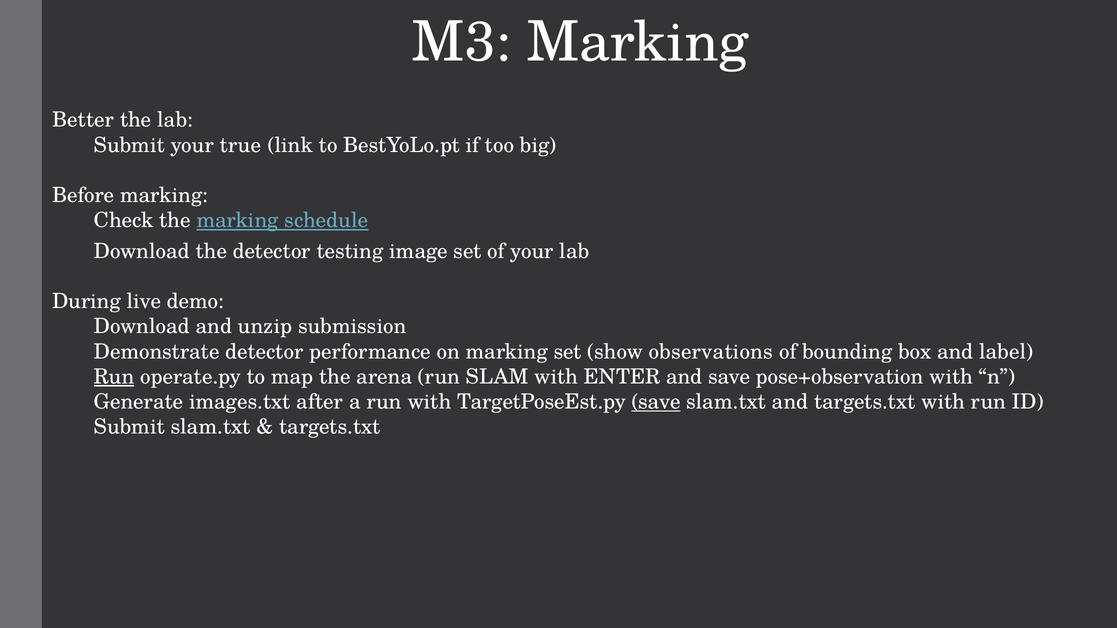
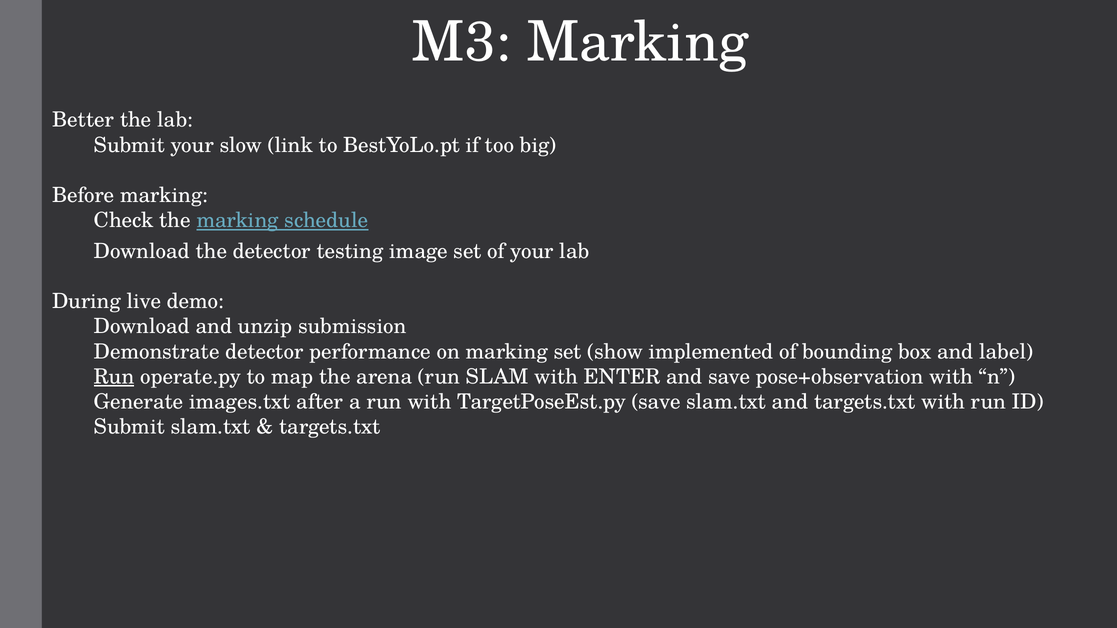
true: true -> slow
observations: observations -> implemented
save at (656, 402) underline: present -> none
